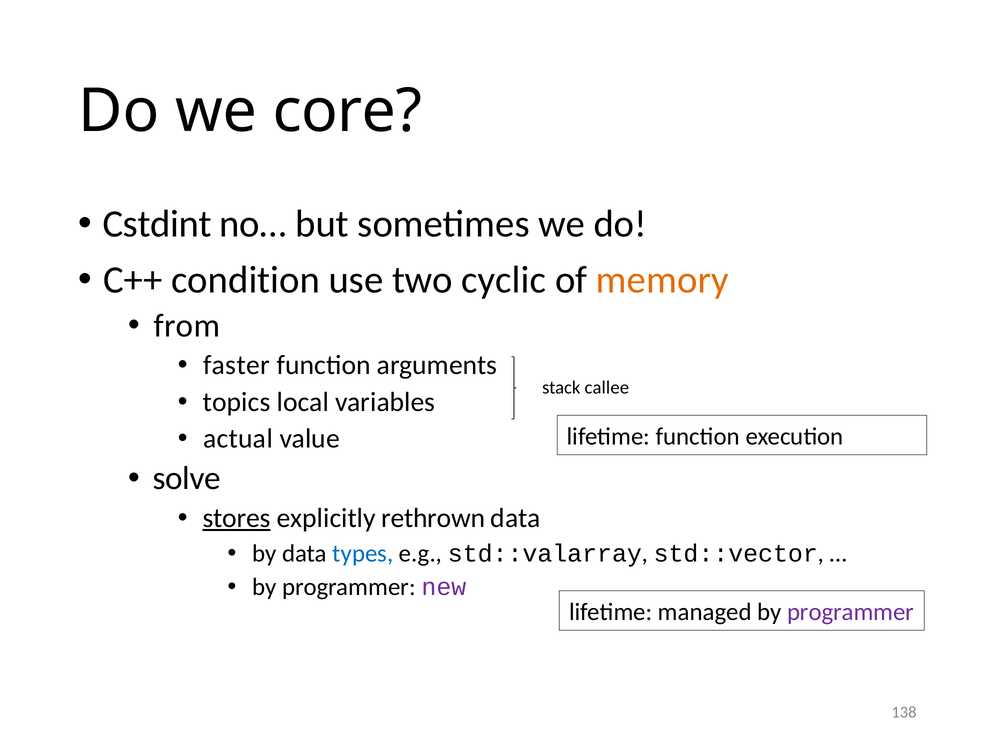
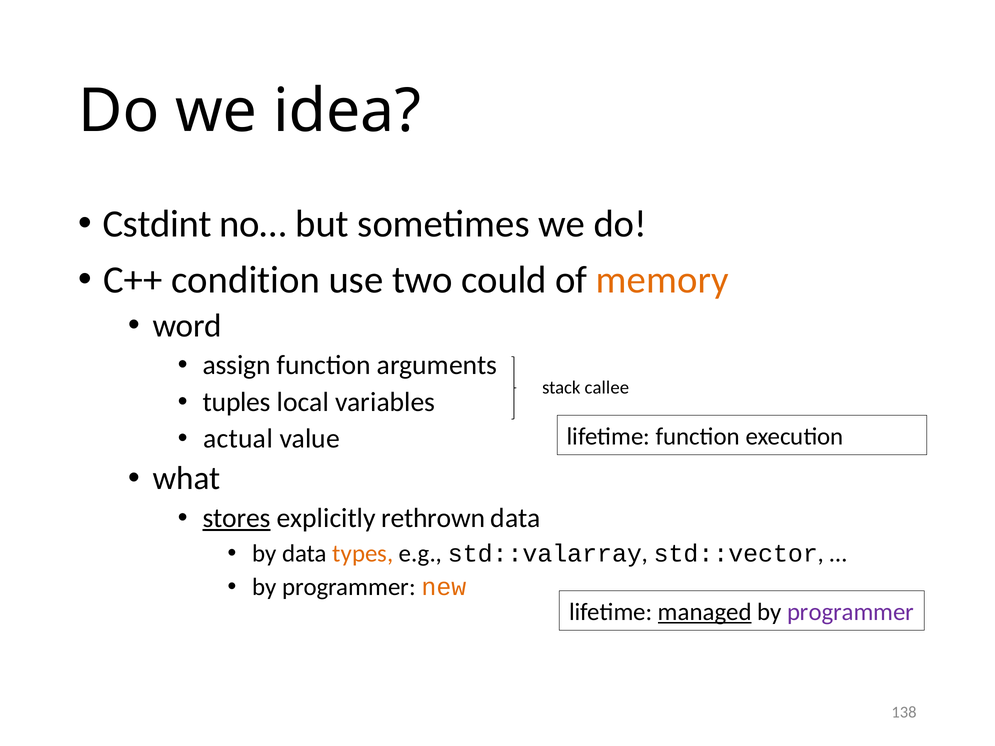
core: core -> idea
cyclic: cyclic -> could
from: from -> word
faster: faster -> assign
topics: topics -> tuples
solve: solve -> what
types colour: blue -> orange
new colour: purple -> orange
managed underline: none -> present
